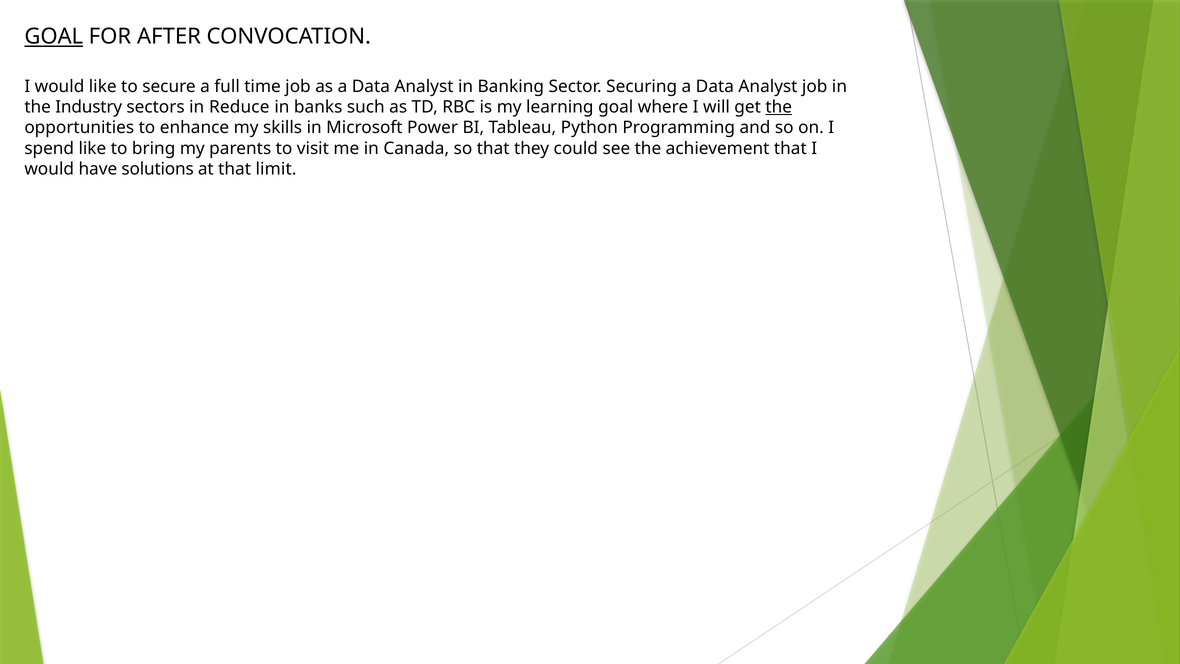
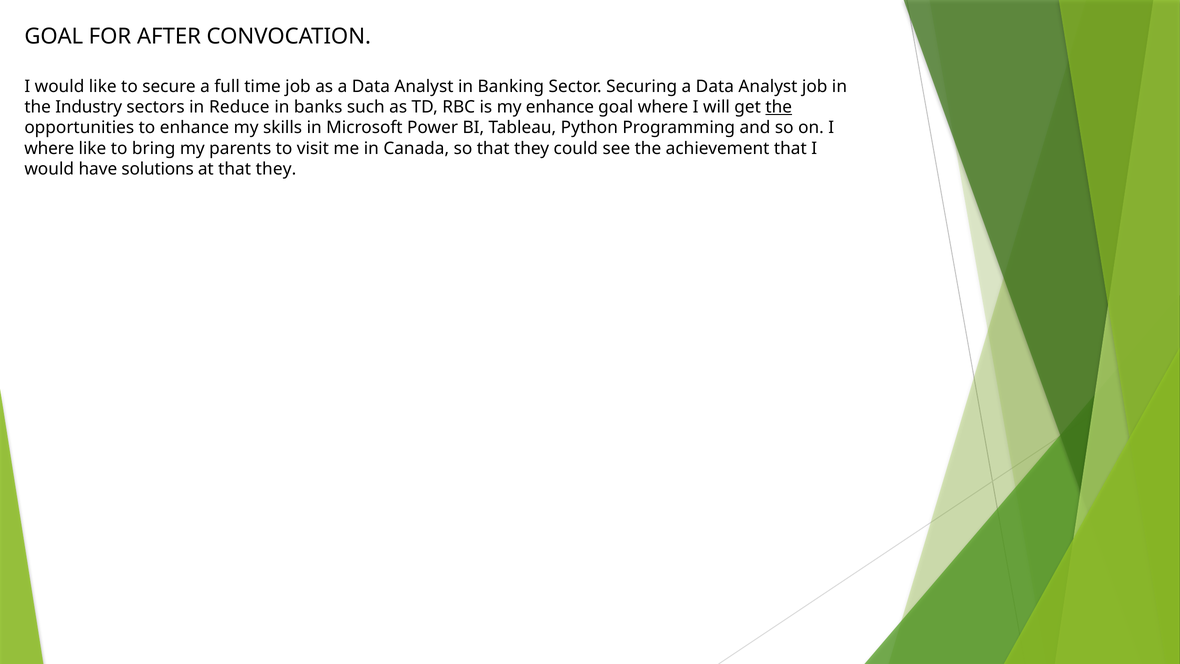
GOAL at (54, 37) underline: present -> none
my learning: learning -> enhance
spend at (49, 148): spend -> where
at that limit: limit -> they
